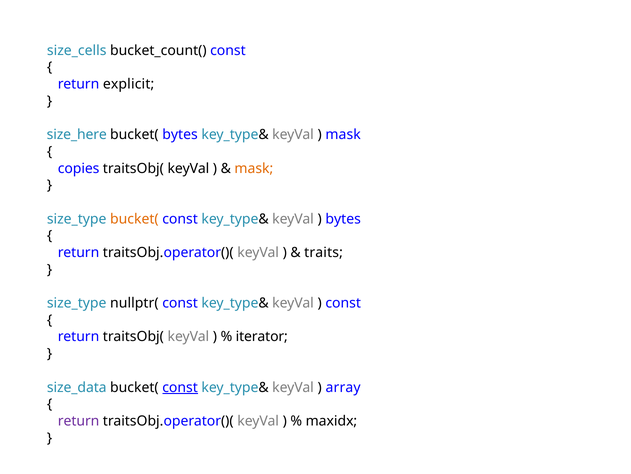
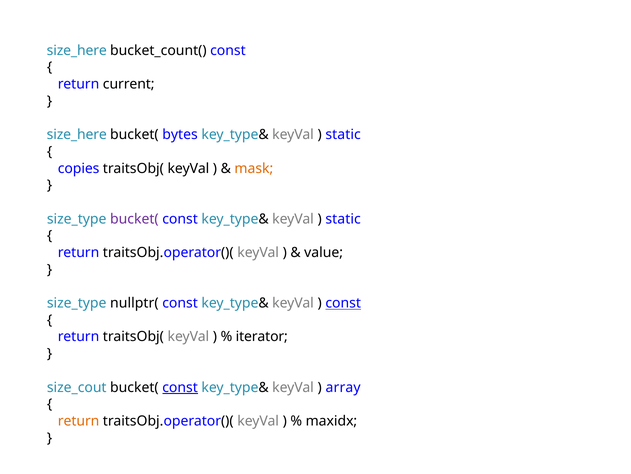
size_cells at (77, 50): size_cells -> size_here
explicit: explicit -> current
mask at (343, 134): mask -> static
bucket( at (134, 219) colour: orange -> purple
bytes at (343, 219): bytes -> static
traits: traits -> value
const at (343, 303) underline: none -> present
size_data: size_data -> size_cout
return at (79, 420) colour: purple -> orange
